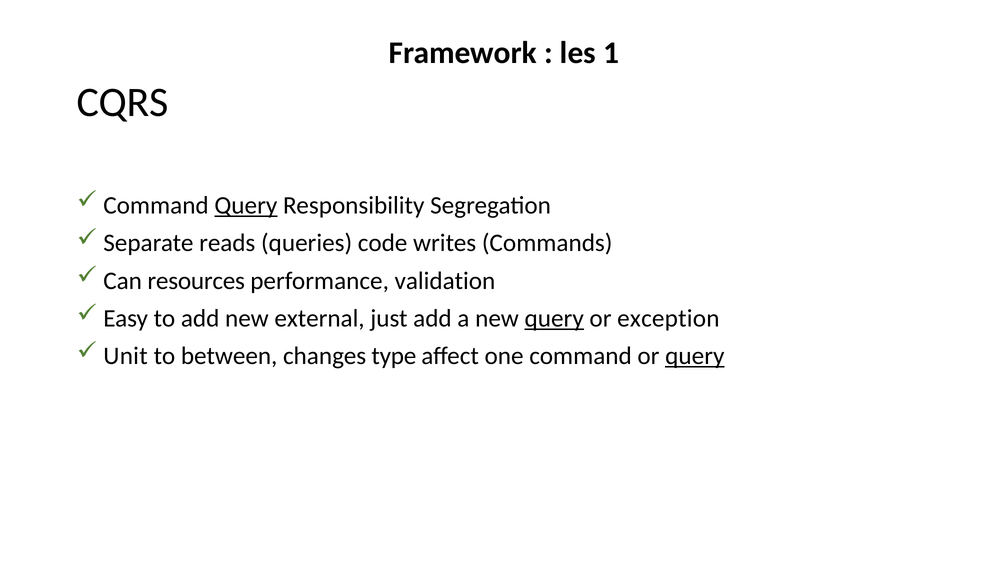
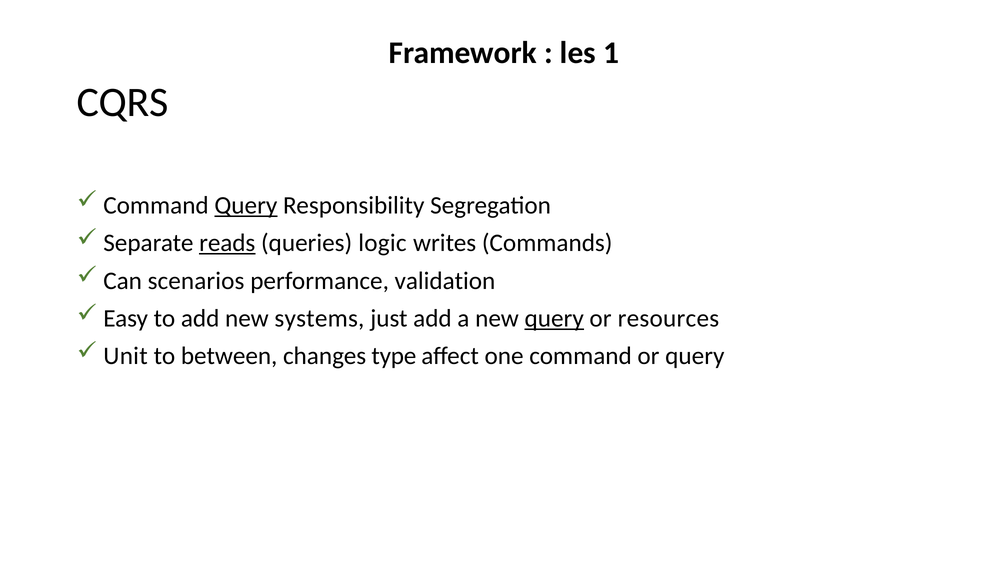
reads underline: none -> present
code: code -> logic
resources: resources -> scenarios
external: external -> systems
exception: exception -> resources
query at (695, 356) underline: present -> none
